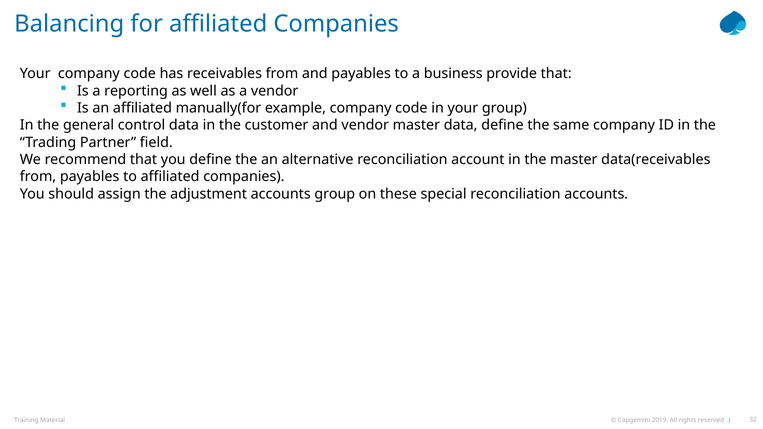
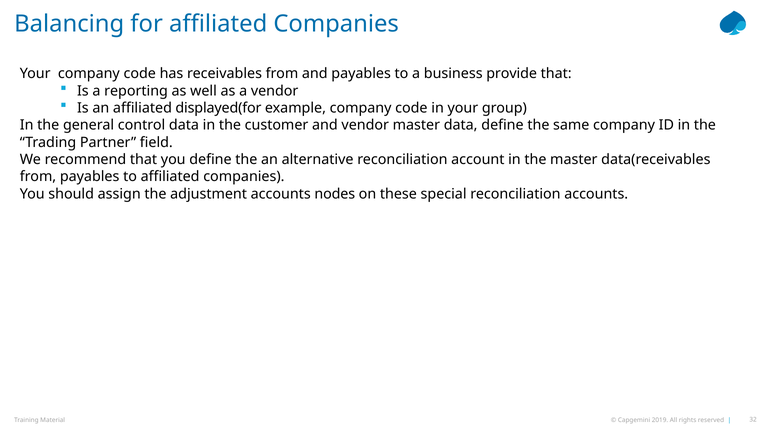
manually(for: manually(for -> displayed(for
accounts group: group -> nodes
